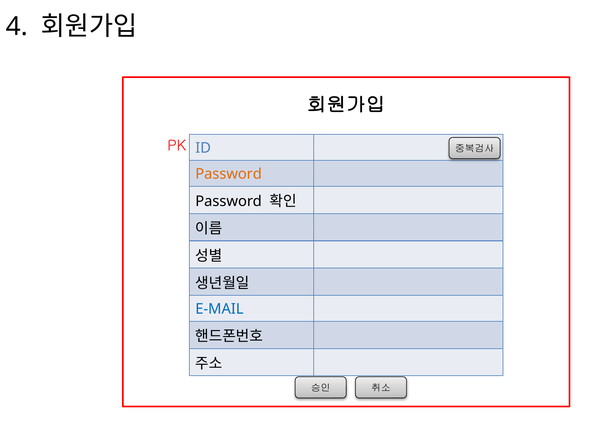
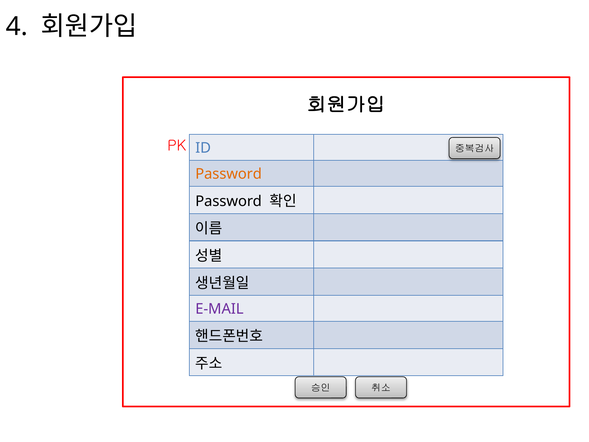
E-MAIL colour: blue -> purple
